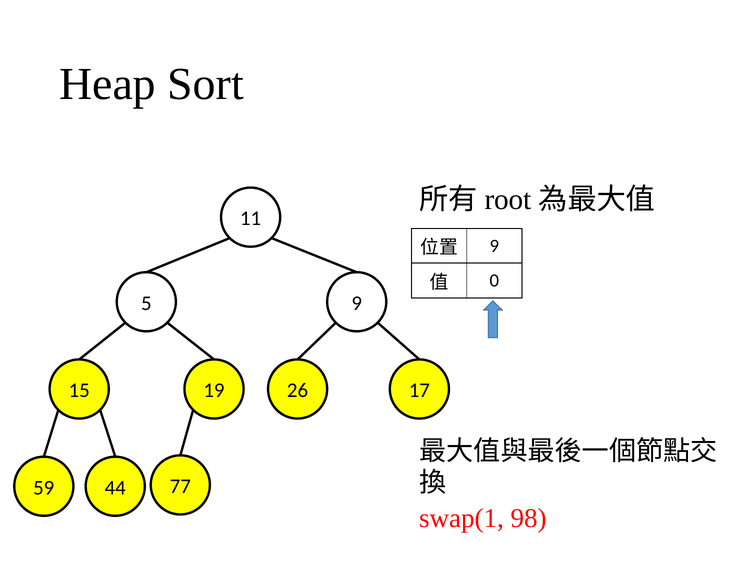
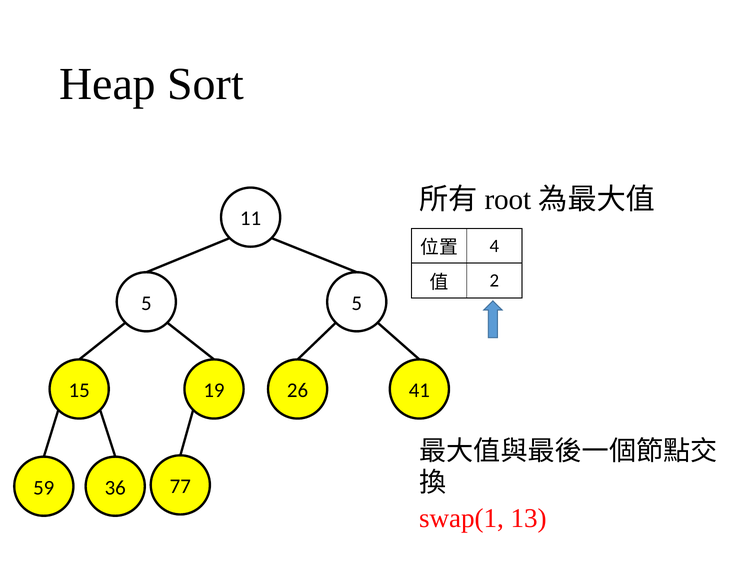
9 at (494, 246): 9 -> 4
0: 0 -> 2
5 9: 9 -> 5
17: 17 -> 41
44: 44 -> 36
98: 98 -> 13
